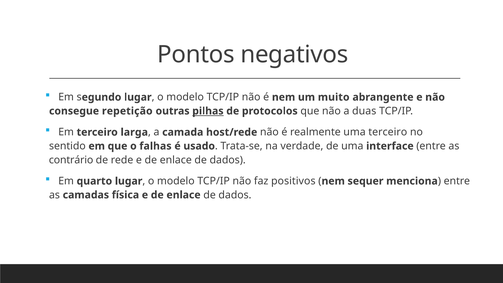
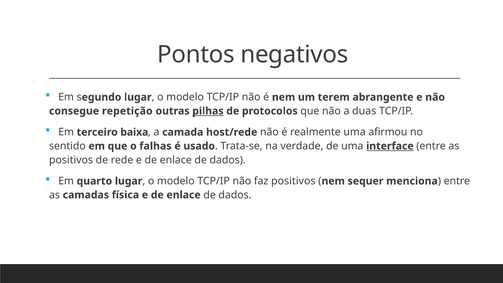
muito: muito -> terem
larga: larga -> baixa
uma terceiro: terceiro -> afirmou
interface underline: none -> present
contrário at (71, 160): contrário -> positivos
